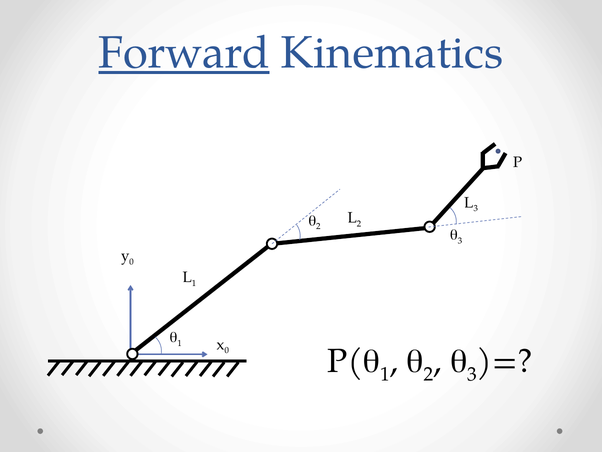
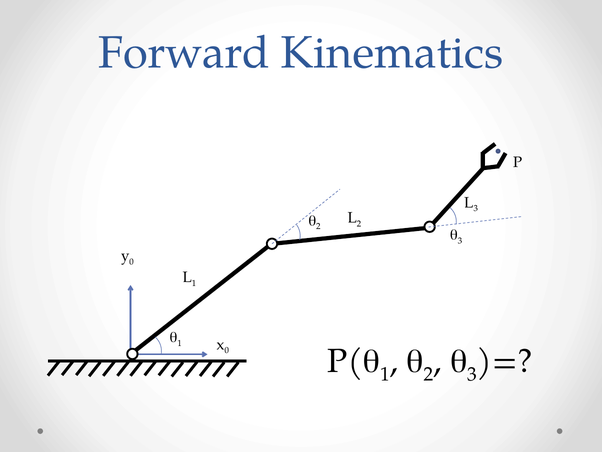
Forward underline: present -> none
